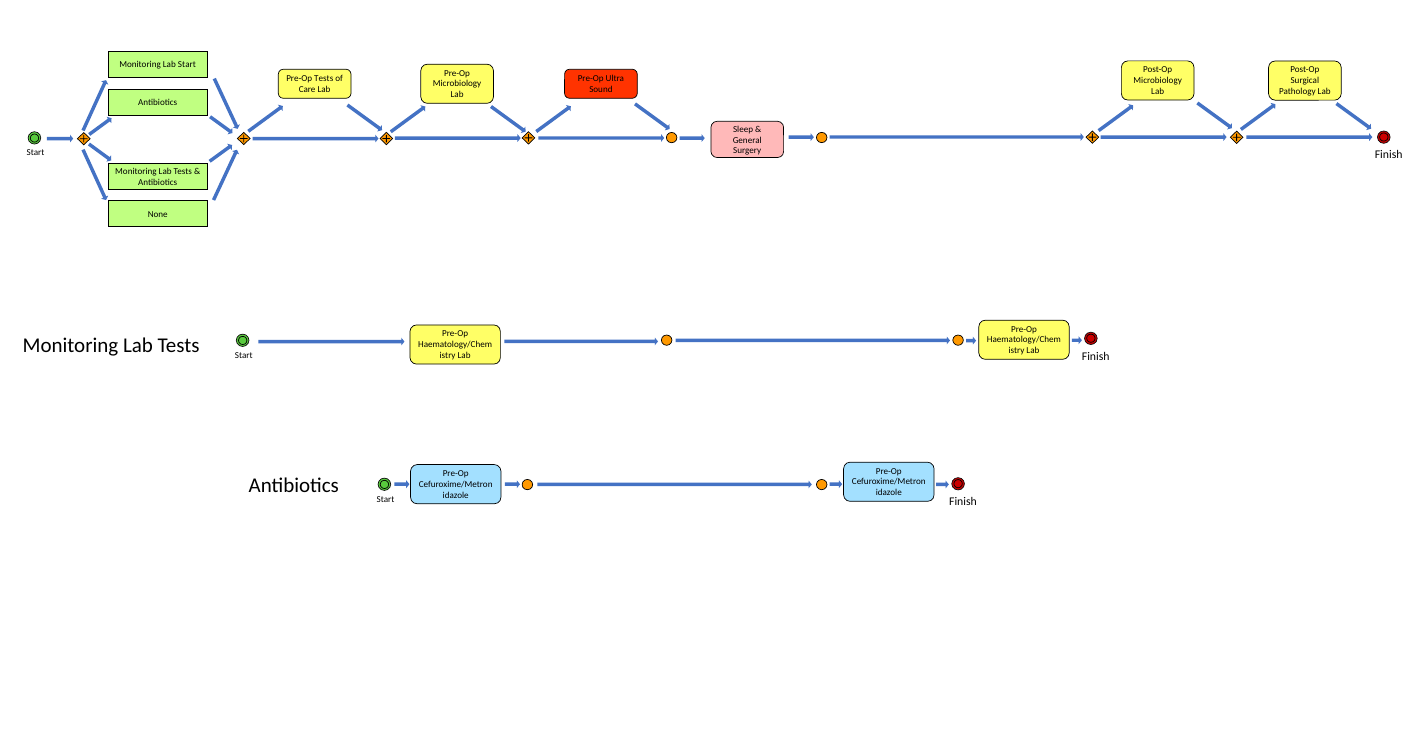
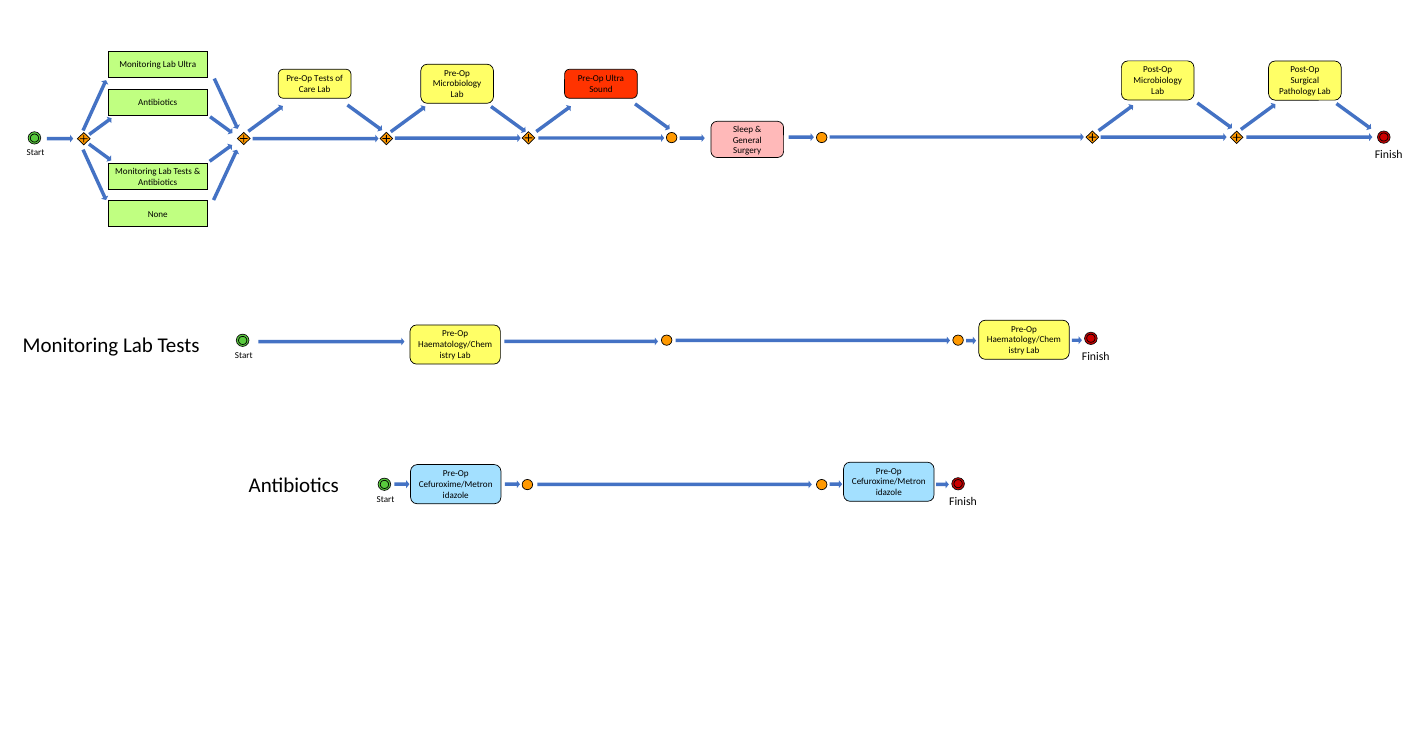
Monitoring Lab Start: Start -> Ultra
